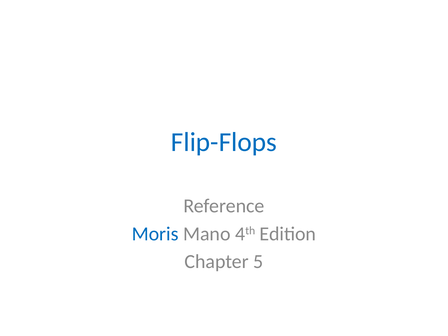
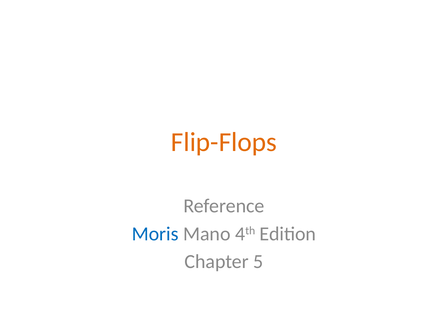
Flip-Flops colour: blue -> orange
